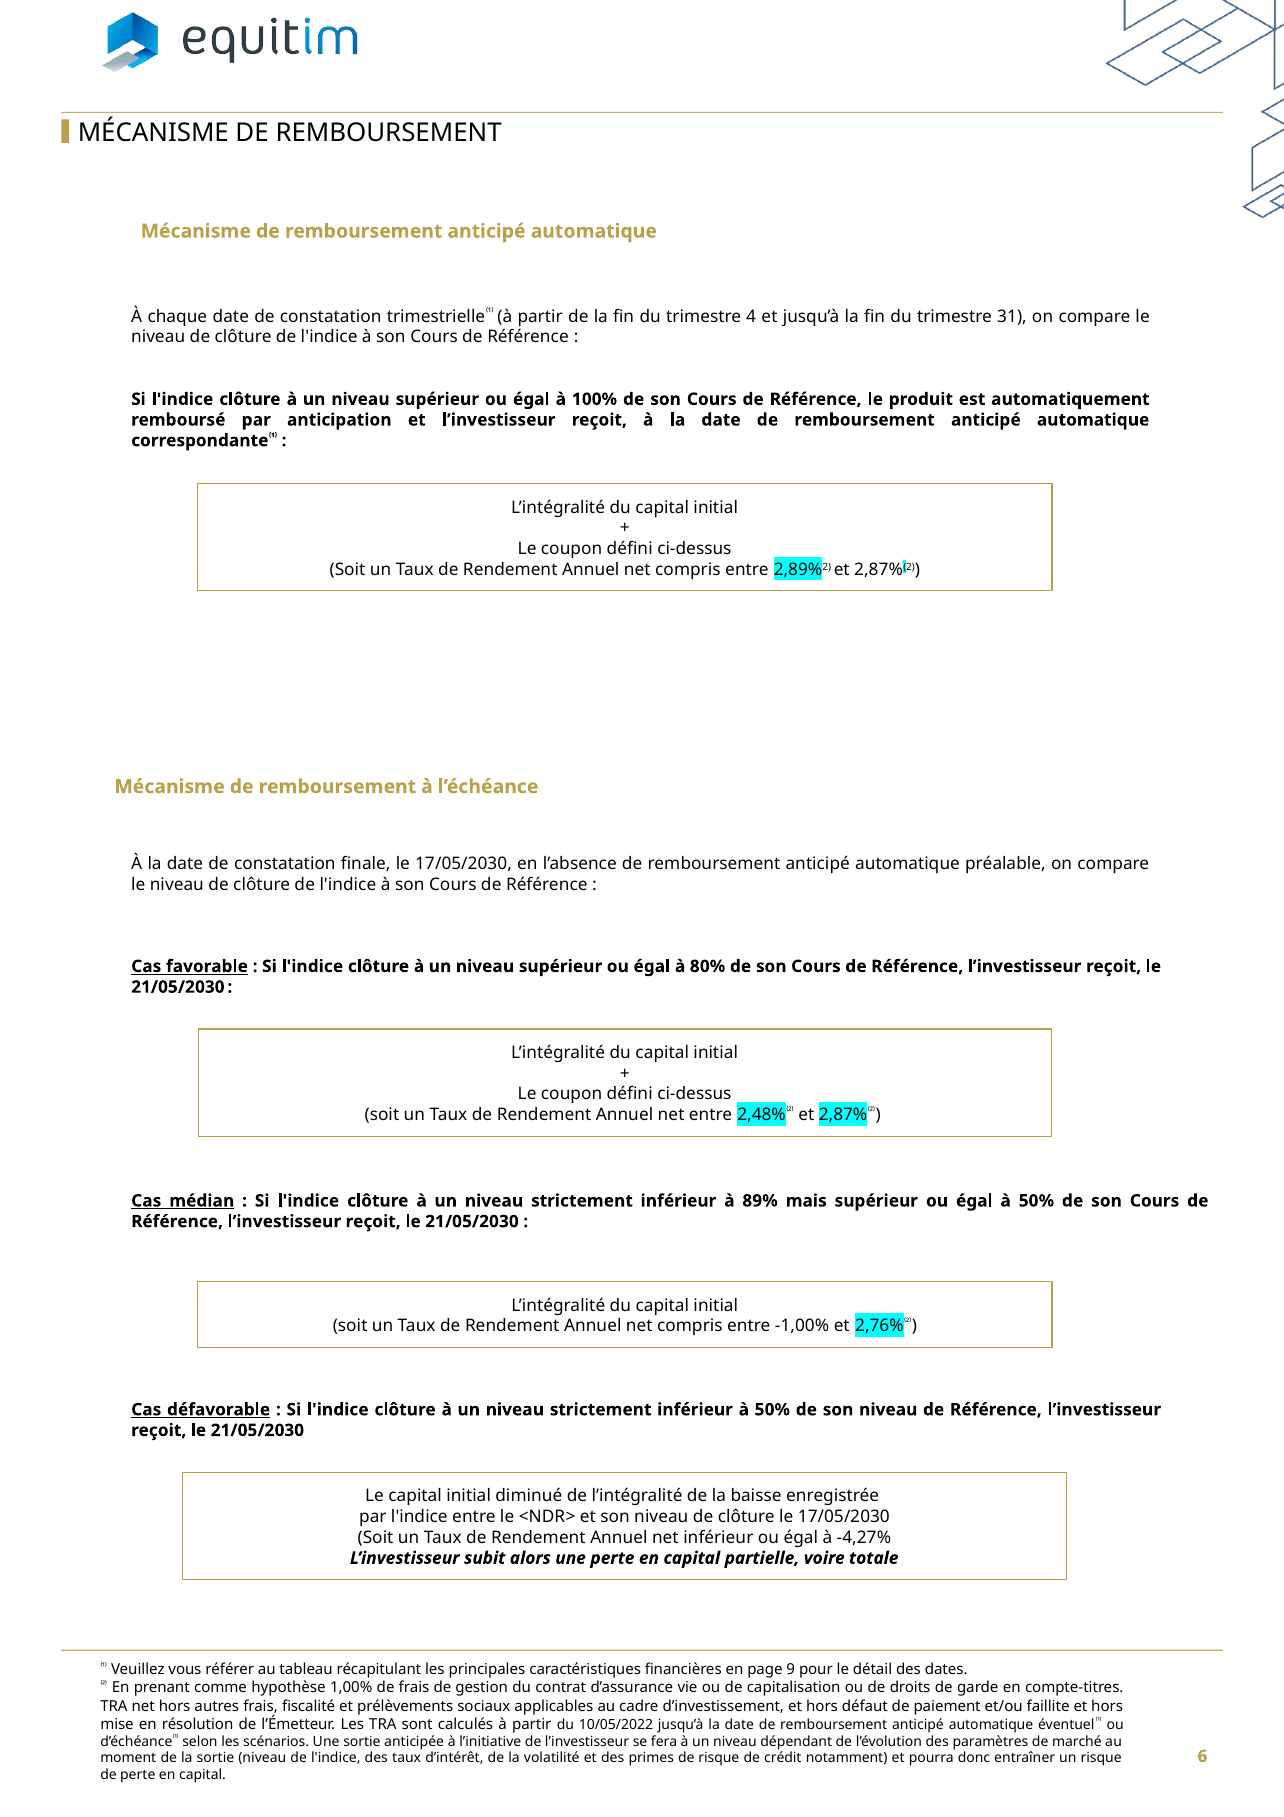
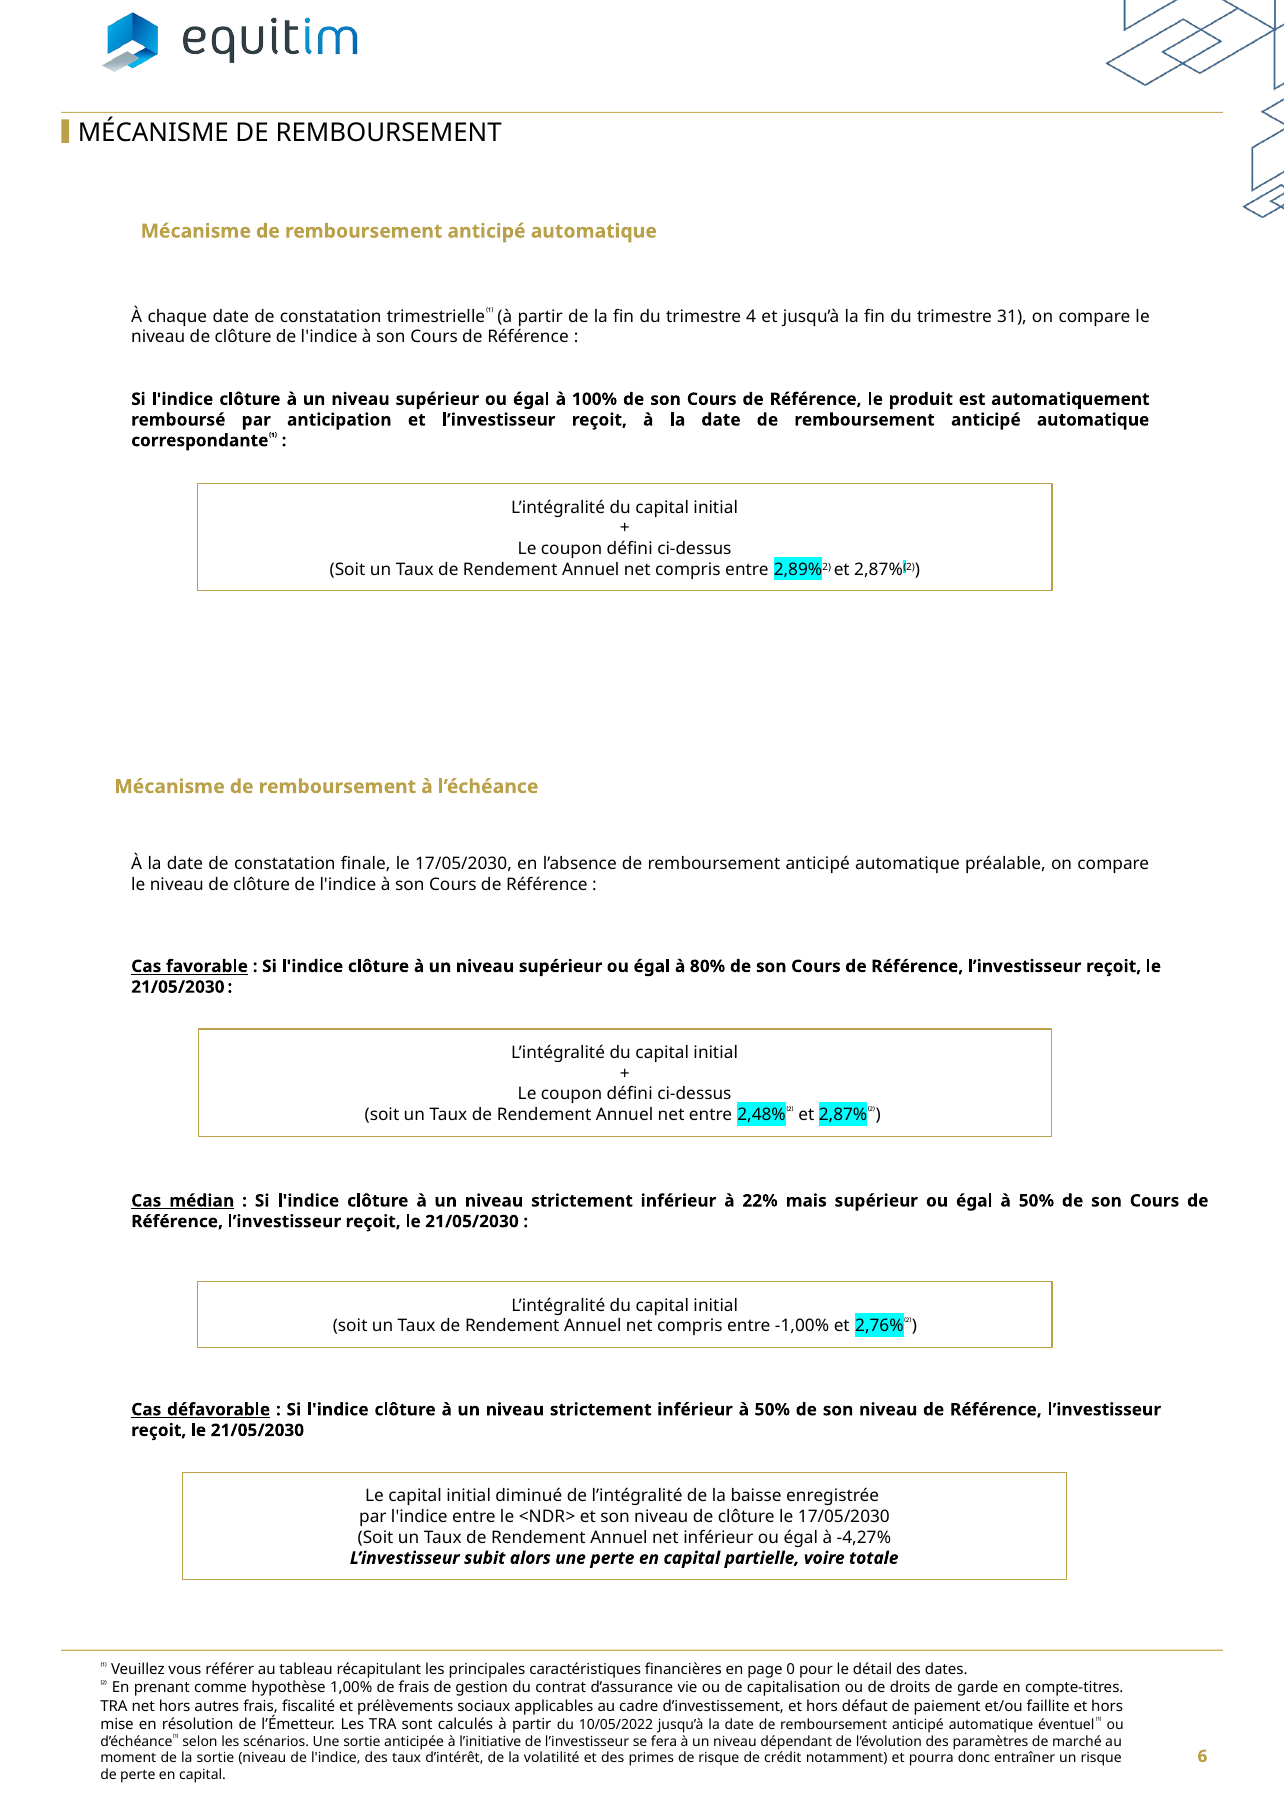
89%: 89% -> 22%
9: 9 -> 0
